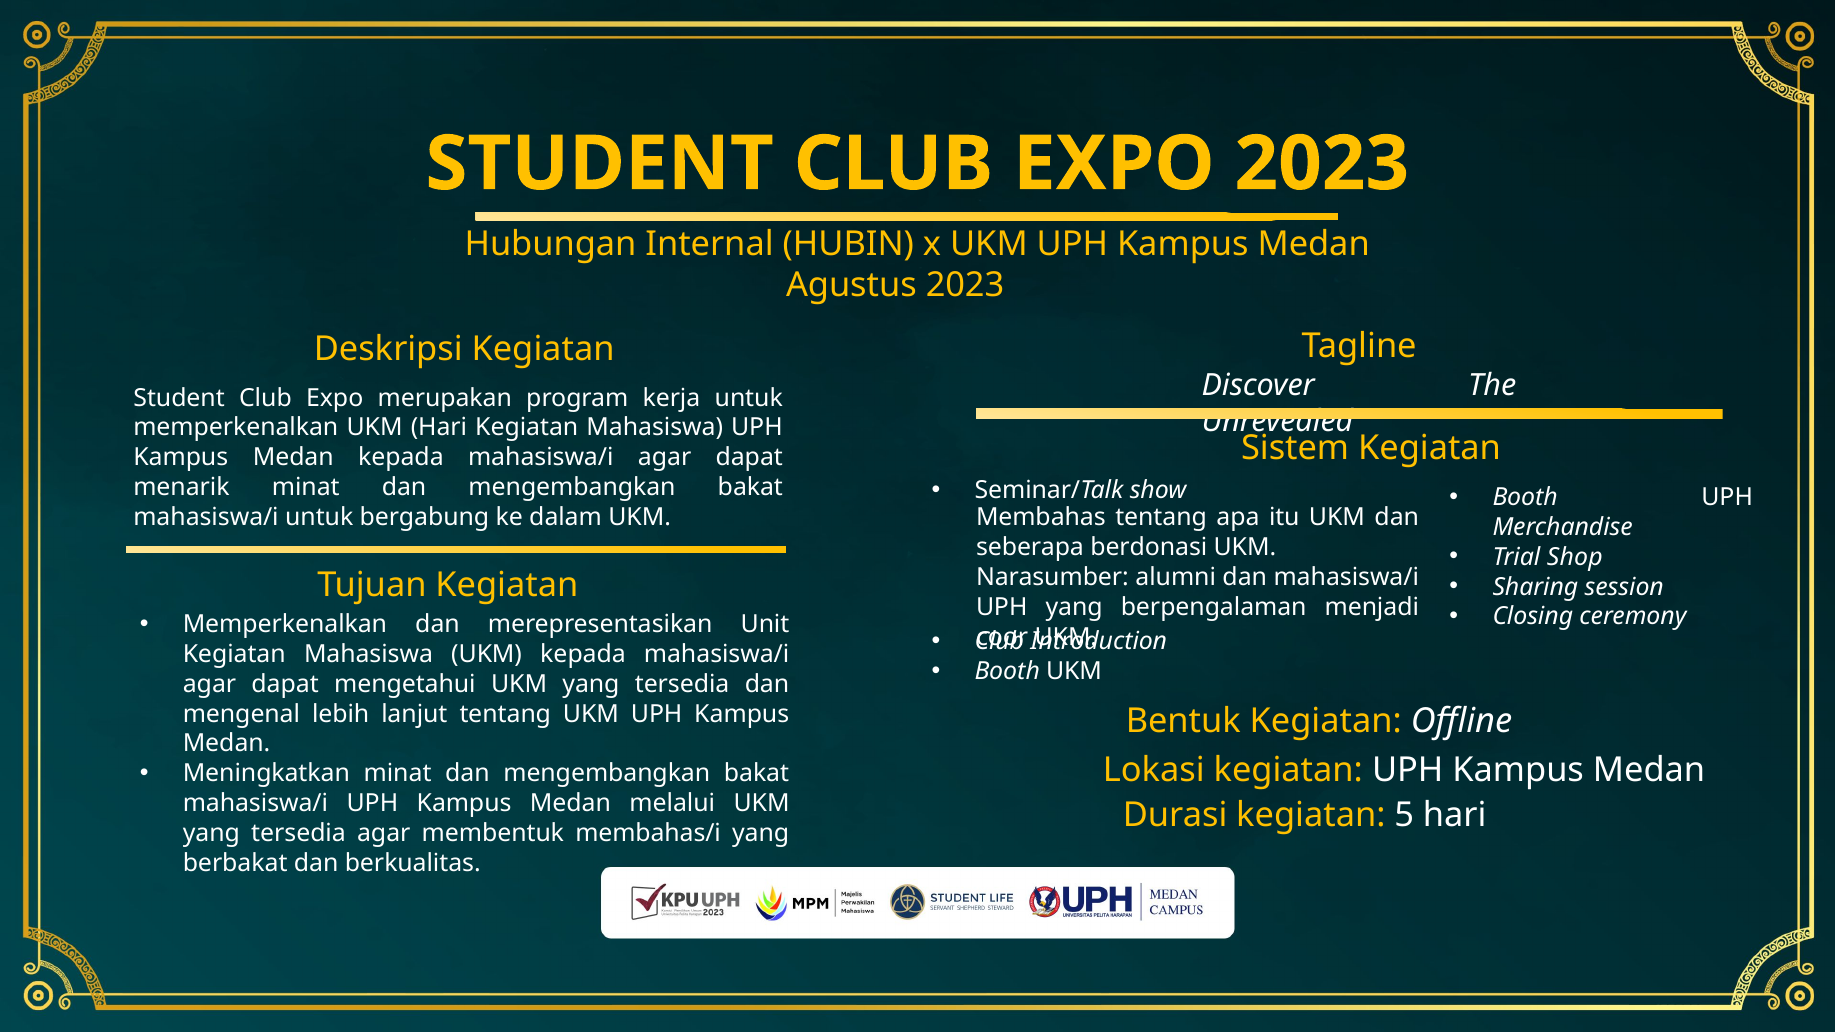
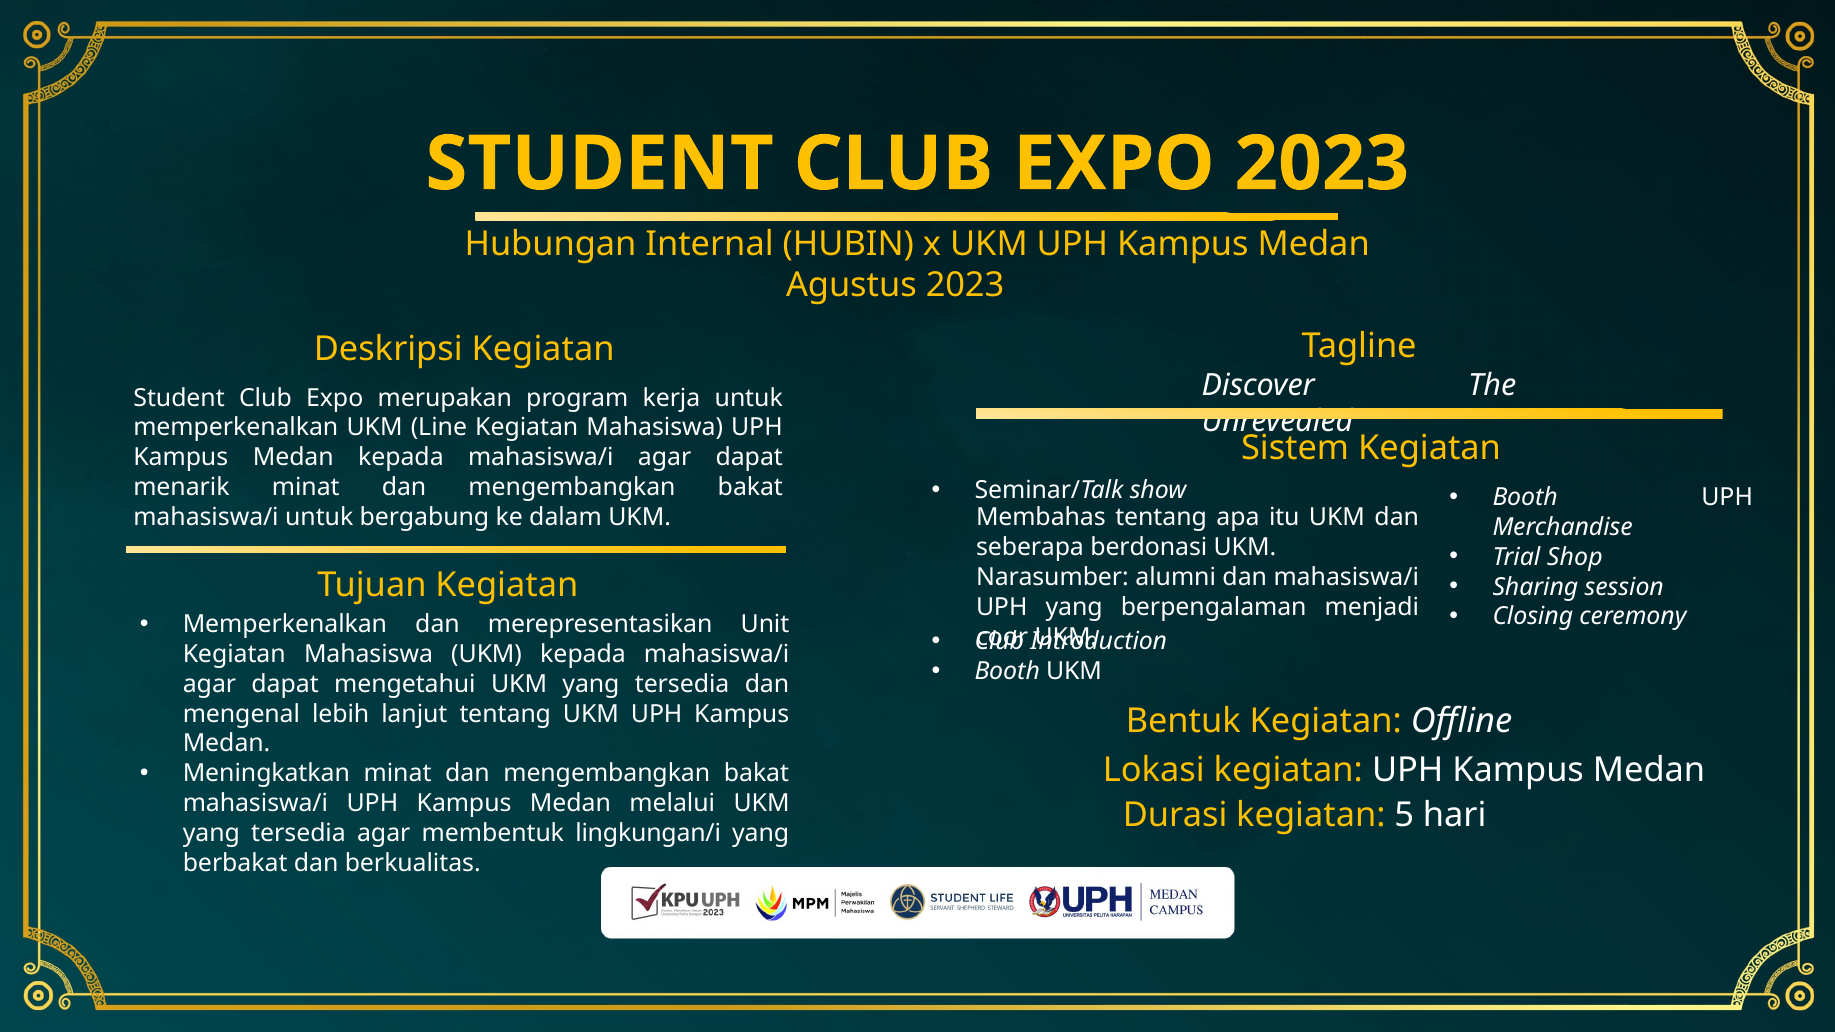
UKM Hari: Hari -> Line
membahas/i: membahas/i -> lingkungan/i
